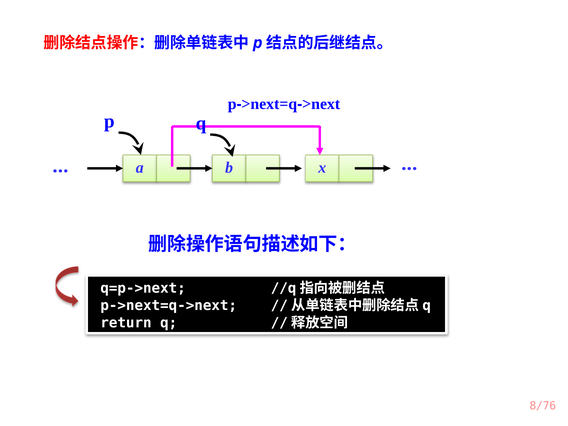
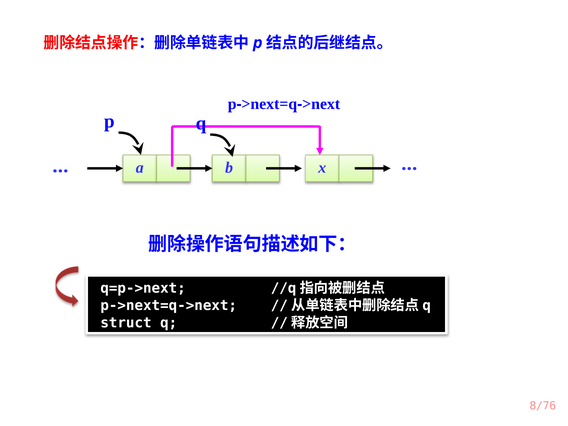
return: return -> struct
